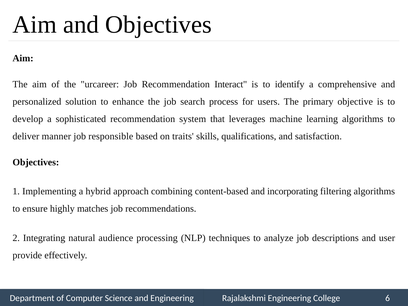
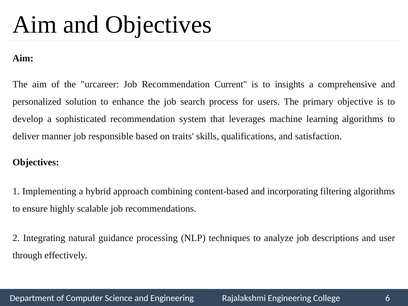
Interact: Interact -> Current
identify: identify -> insights
matches: matches -> scalable
audience: audience -> guidance
provide: provide -> through
